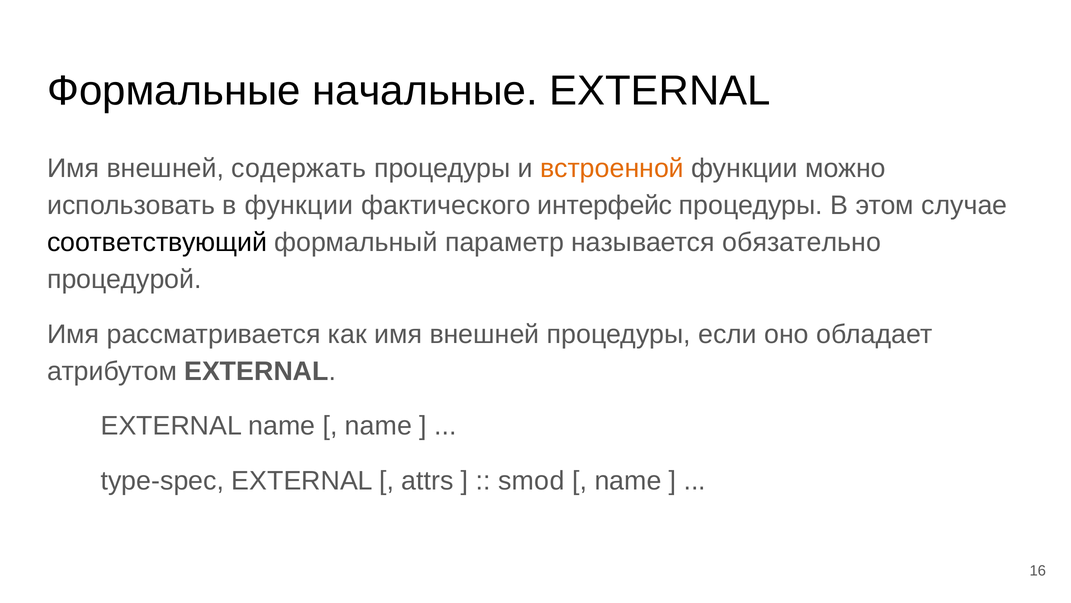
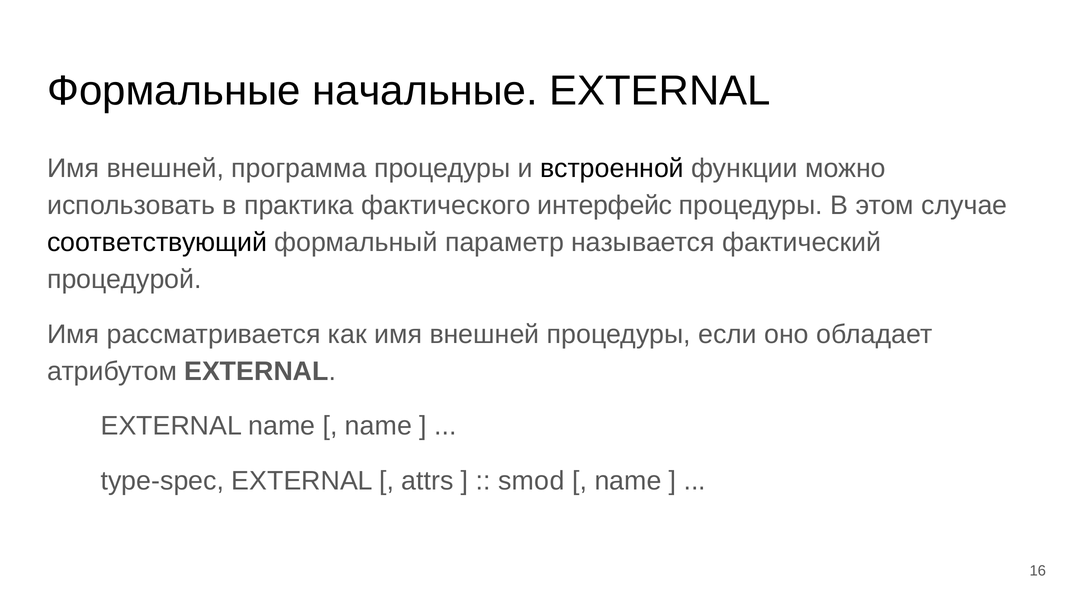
содержать: содержать -> программа
встроенной colour: orange -> black
в функции: функции -> практика
обязательно: обязательно -> фактический
